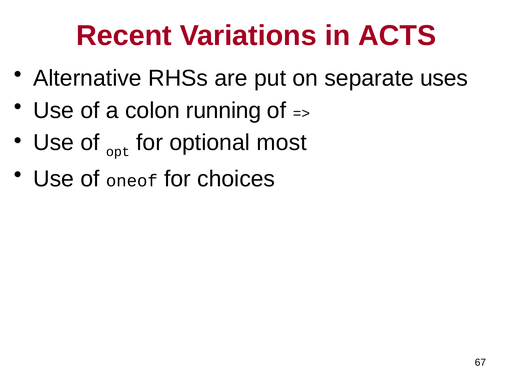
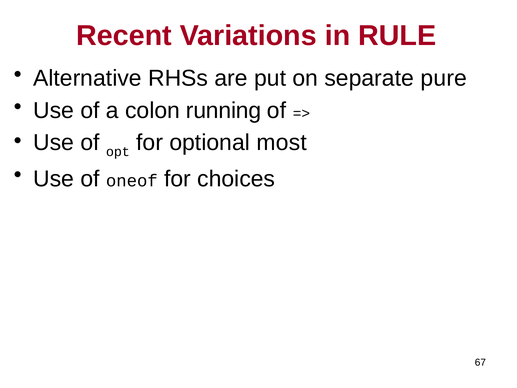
ACTS: ACTS -> RULE
uses: uses -> pure
